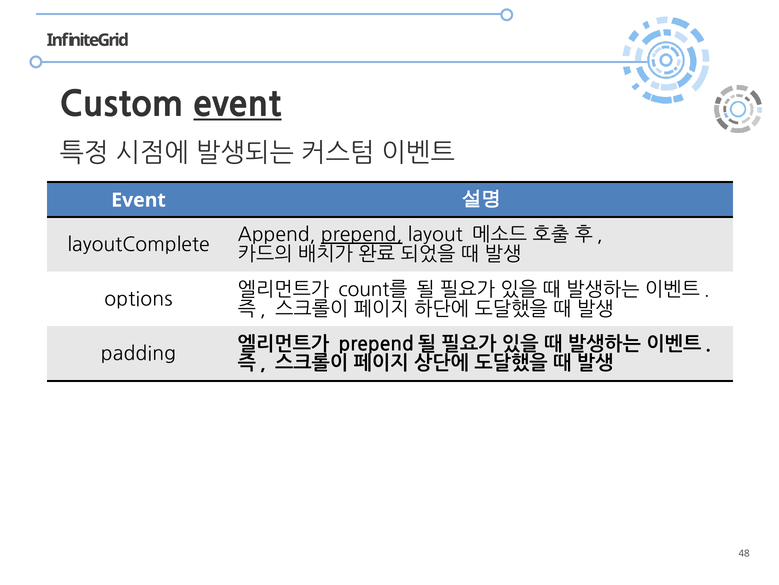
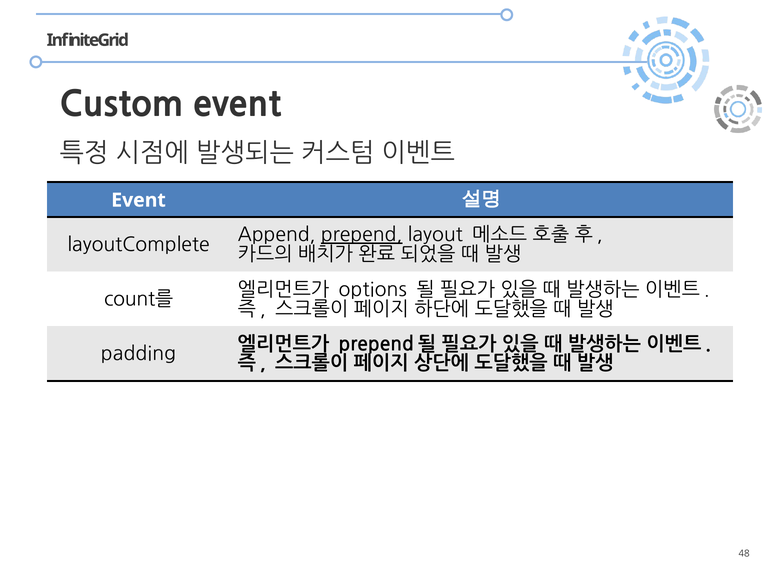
event at (237, 104) underline: present -> none
count를: count를 -> options
options: options -> count를
